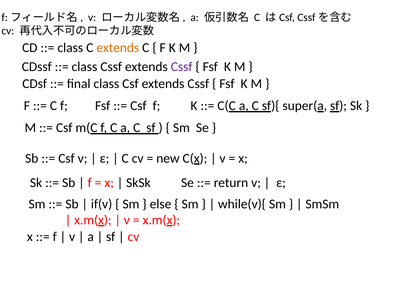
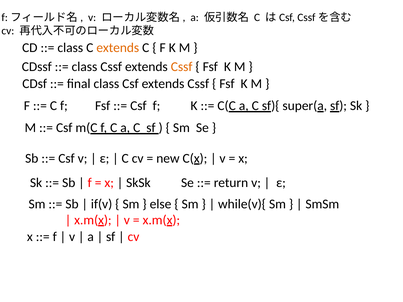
Cssf at (182, 67) colour: purple -> orange
